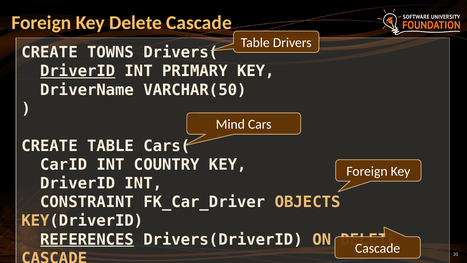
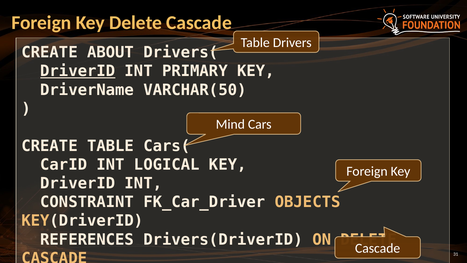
TOWNS: TOWNS -> ABOUT
COUNTRY: COUNTRY -> LOGICAL
REFERENCES underline: present -> none
